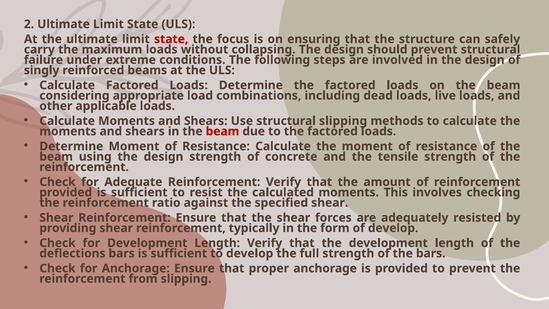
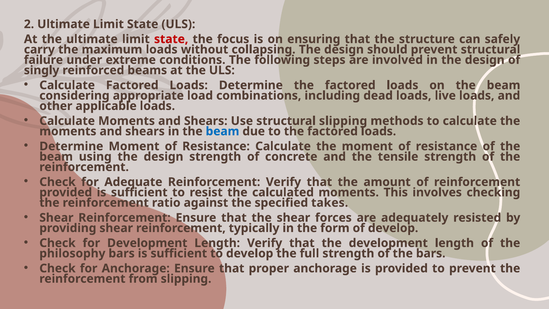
beam at (223, 131) colour: red -> blue
specified shear: shear -> takes
deflections: deflections -> philosophy
